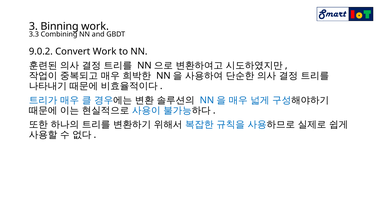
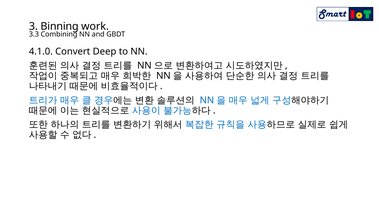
9.0.2: 9.0.2 -> 4.1.0
Convert Work: Work -> Deep
